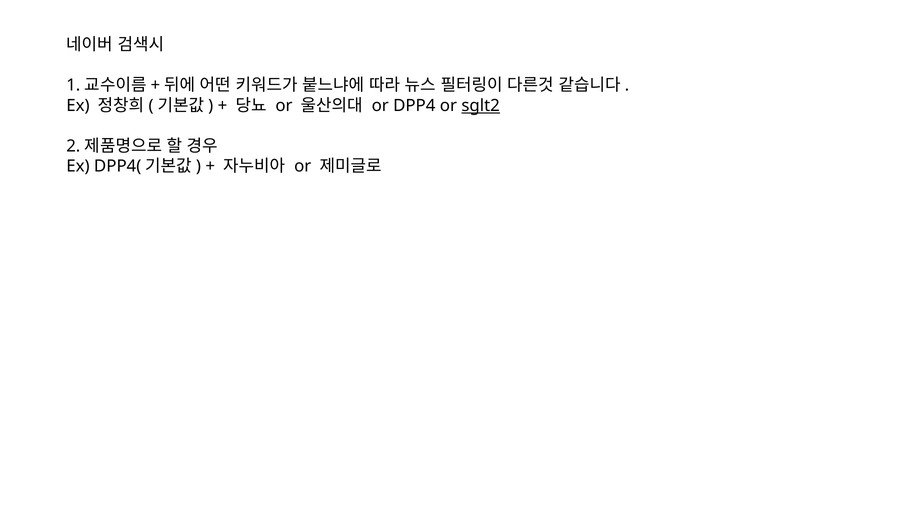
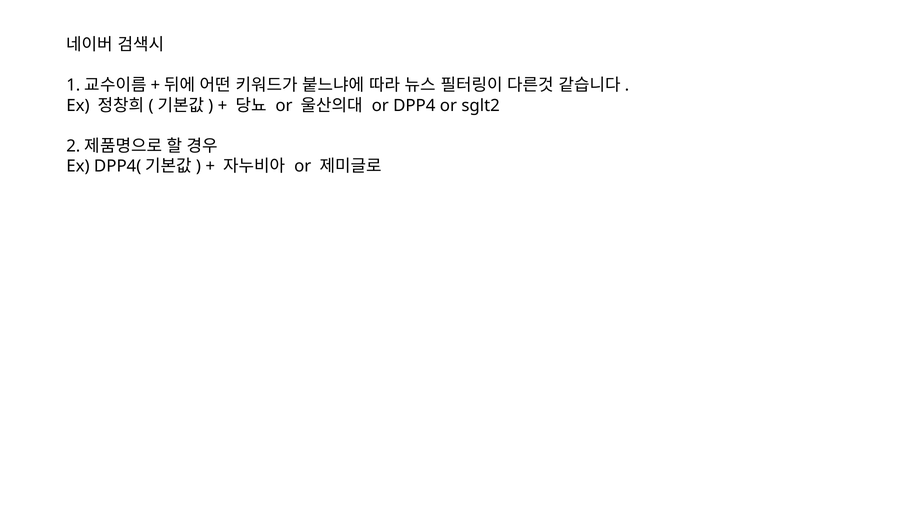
sglt2 underline: present -> none
